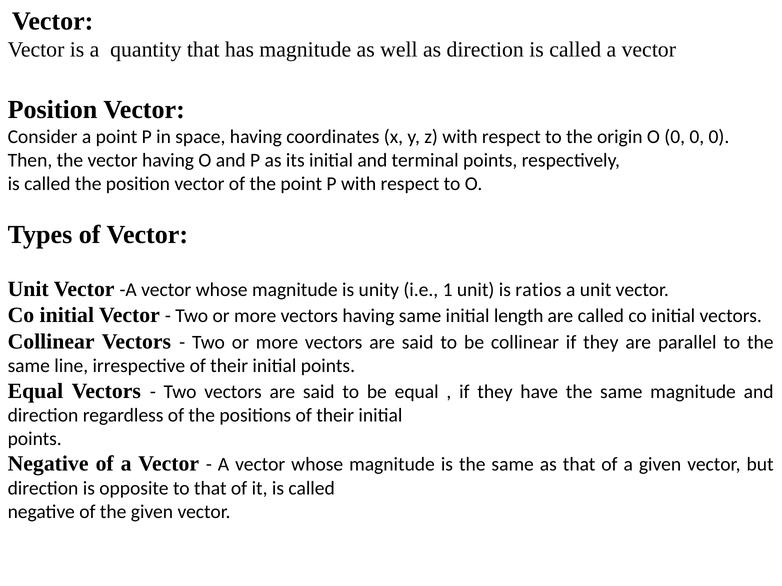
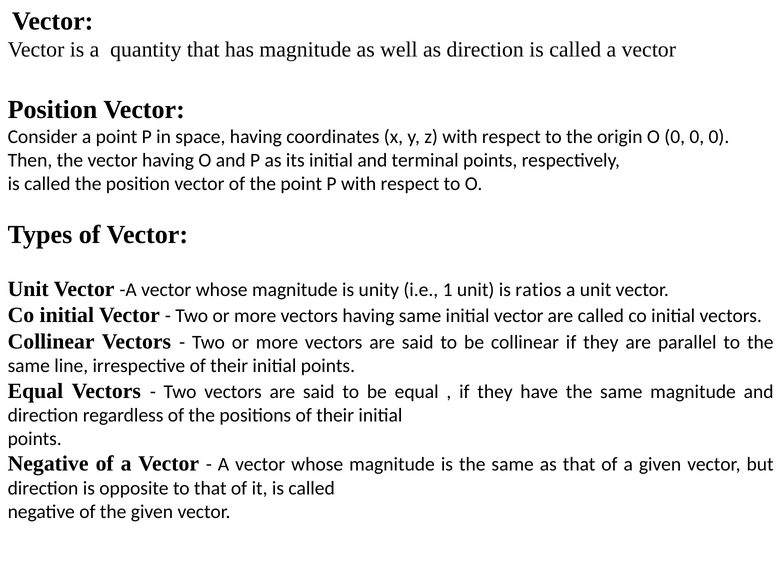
same initial length: length -> vector
